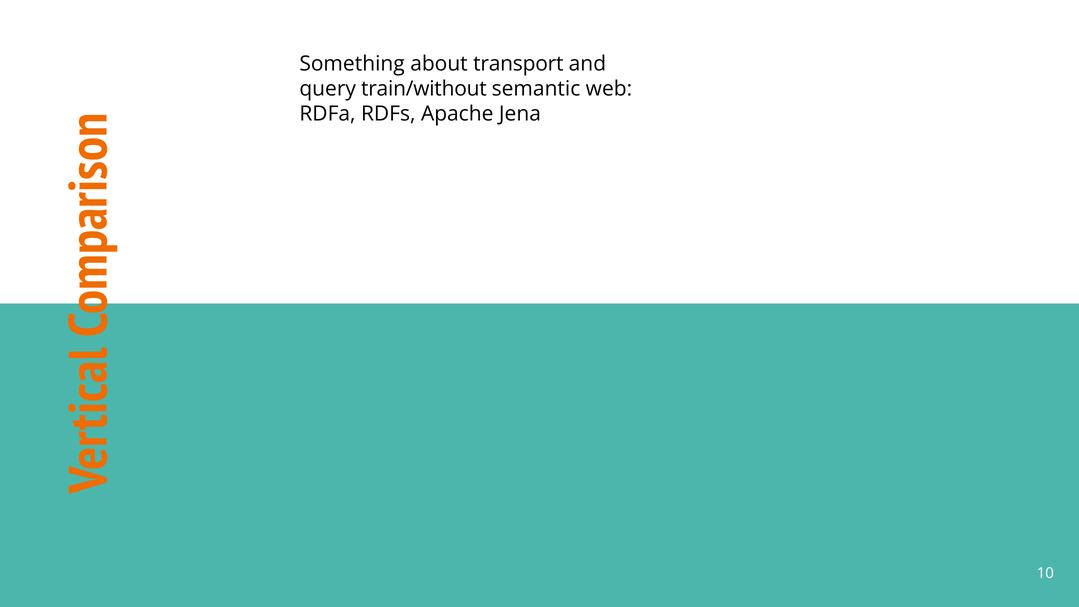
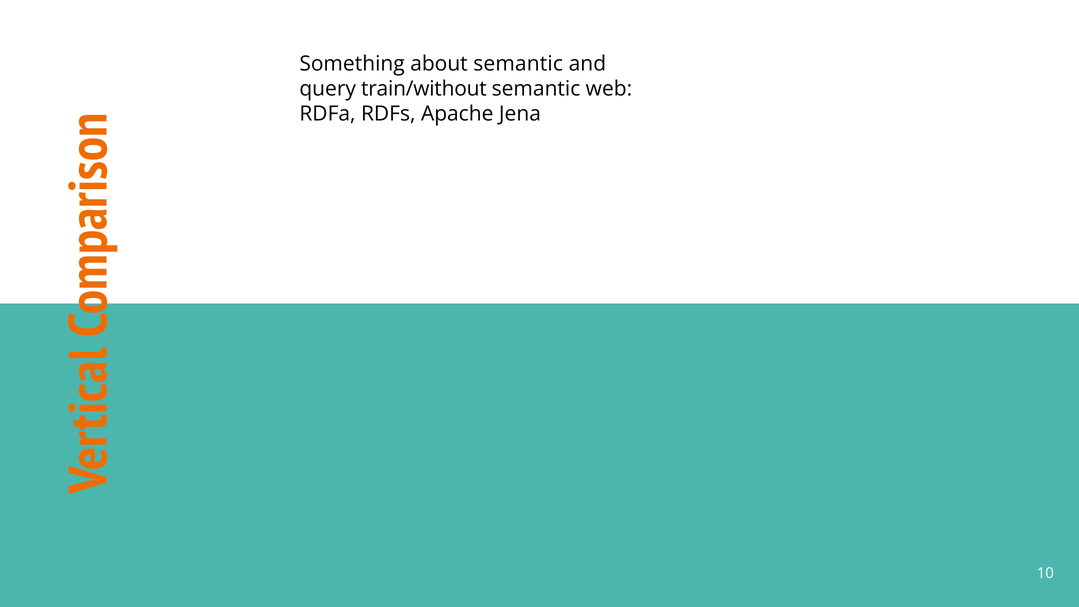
about transport: transport -> semantic
